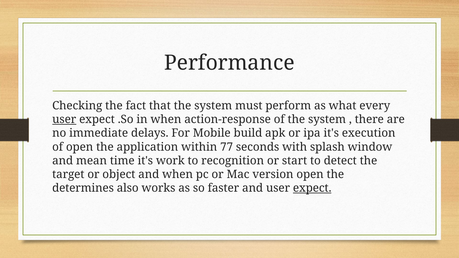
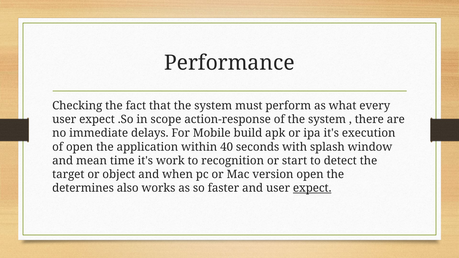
user at (64, 119) underline: present -> none
in when: when -> scope
77: 77 -> 40
